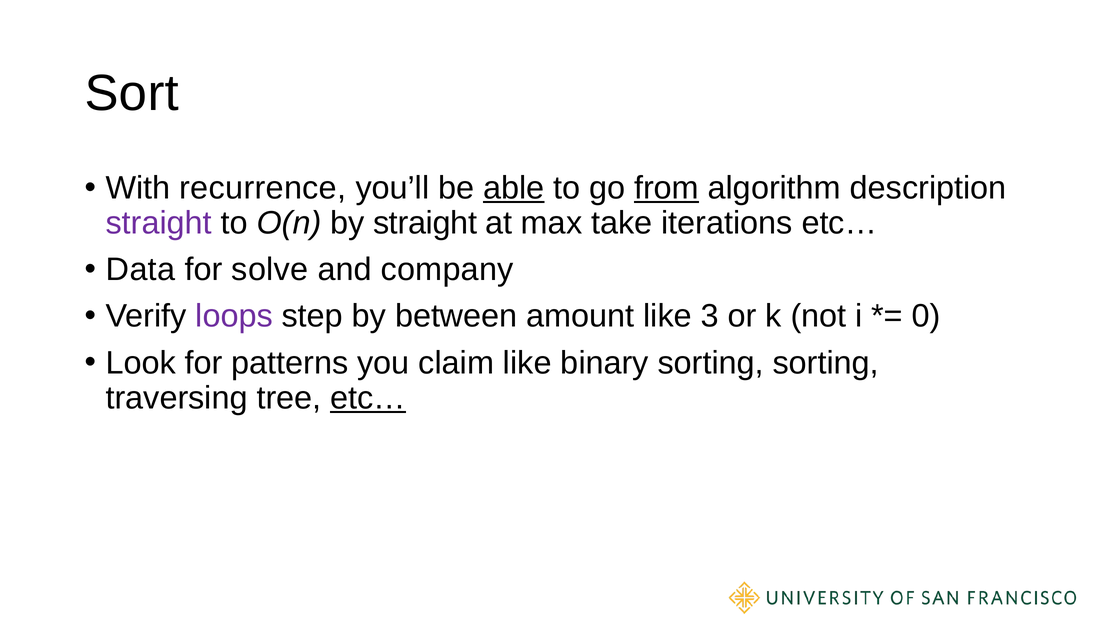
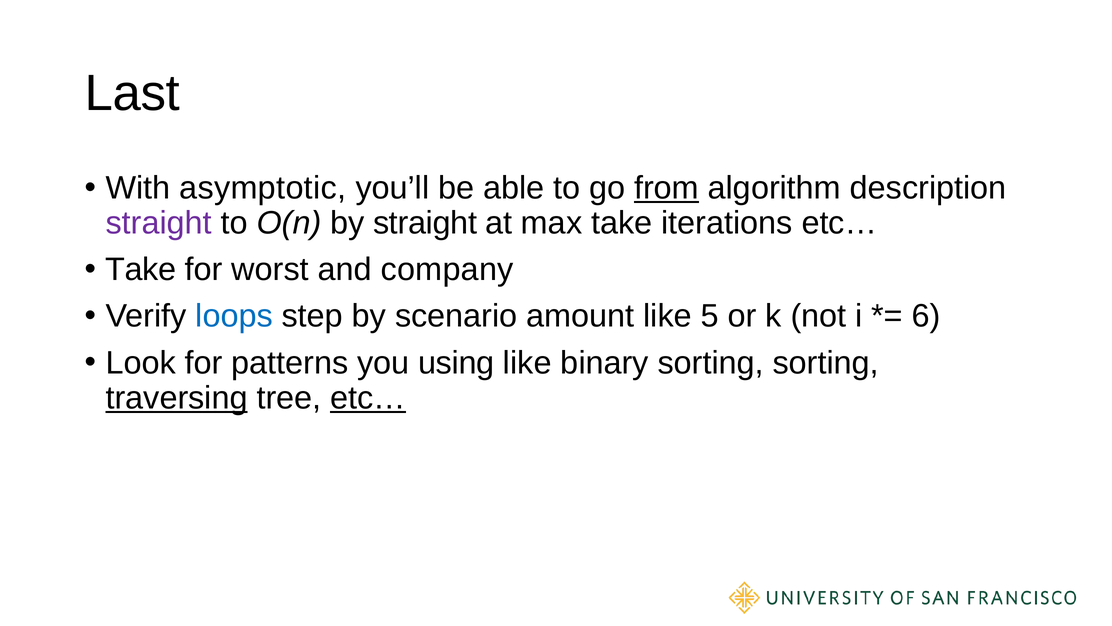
Sort: Sort -> Last
recurrence: recurrence -> asymptotic
able underline: present -> none
Data at (141, 269): Data -> Take
solve: solve -> worst
loops colour: purple -> blue
between: between -> scenario
3: 3 -> 5
0: 0 -> 6
claim: claim -> using
traversing underline: none -> present
